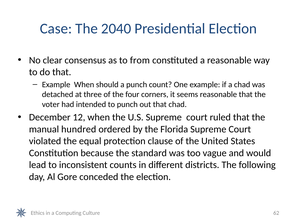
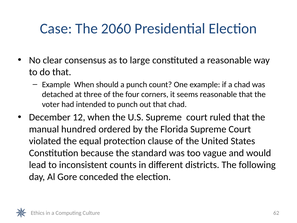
2040: 2040 -> 2060
from: from -> large
